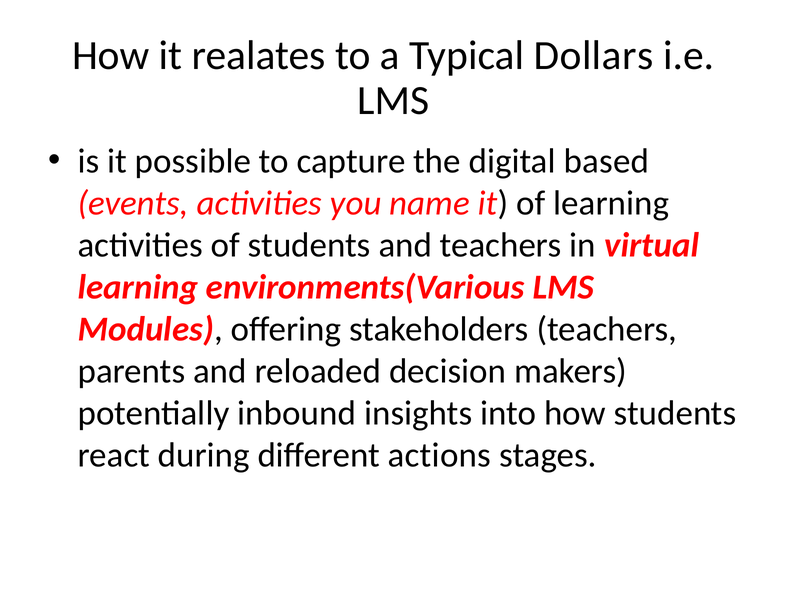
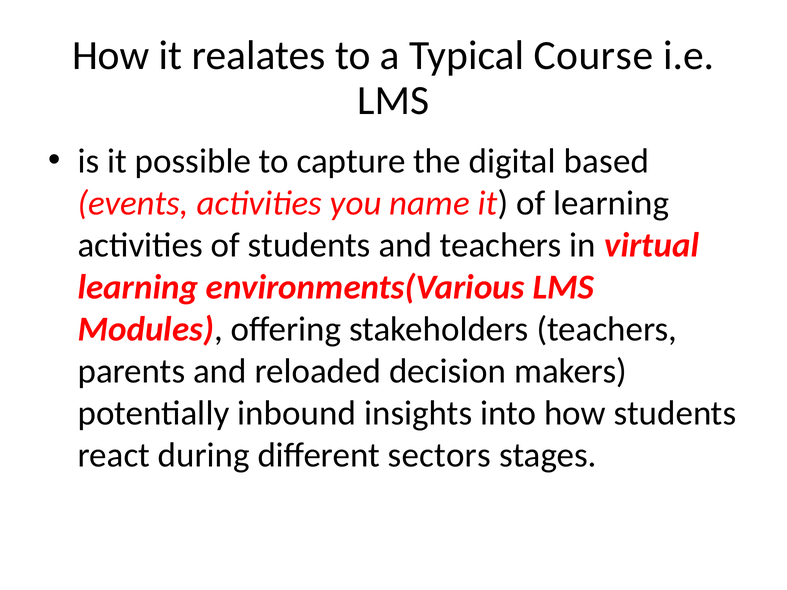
Dollars: Dollars -> Course
actions: actions -> sectors
